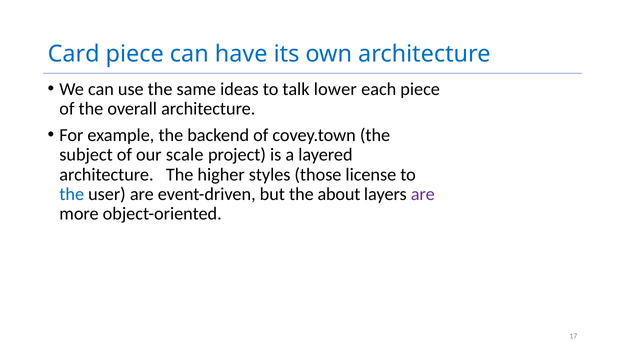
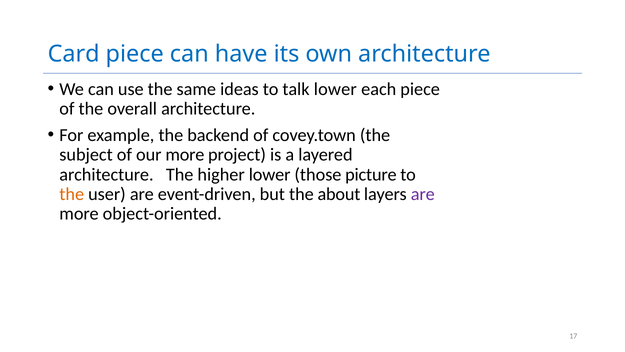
our scale: scale -> more
higher styles: styles -> lower
license: license -> picture
the at (72, 194) colour: blue -> orange
